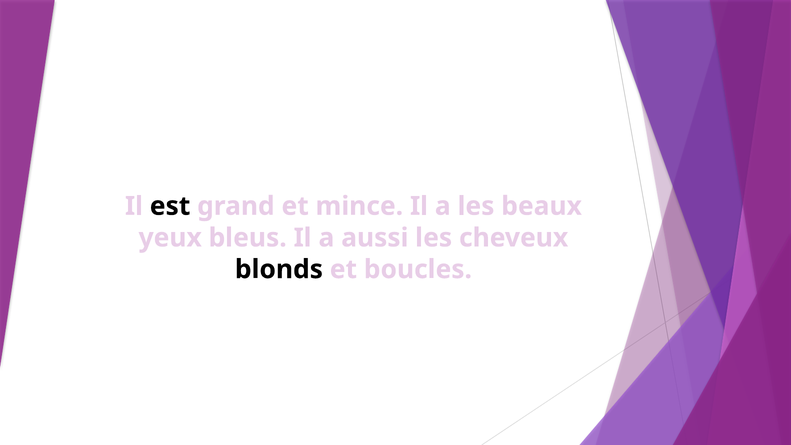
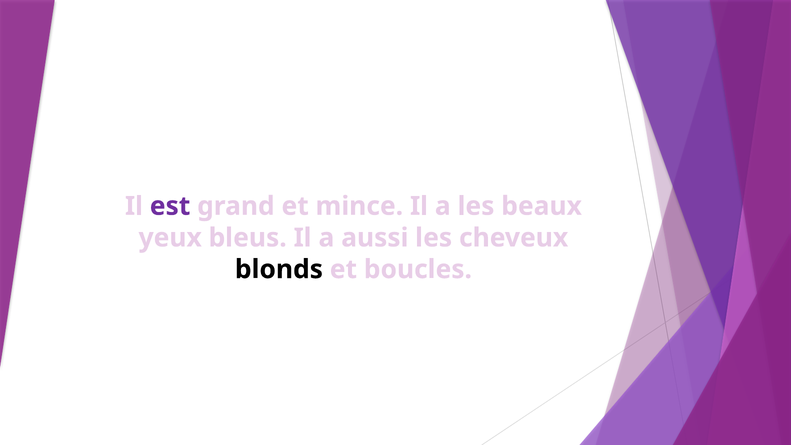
est colour: black -> purple
